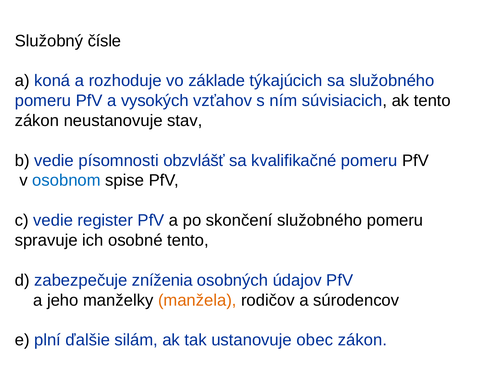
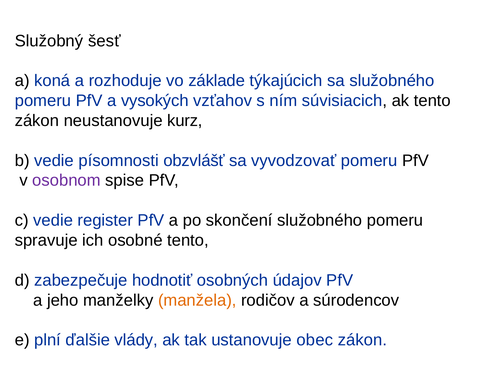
čísle: čísle -> šesť
stav: stav -> kurz
kvalifikačné: kvalifikačné -> vyvodzovať
osobnom colour: blue -> purple
zníženia: zníženia -> hodnotiť
silám: silám -> vlády
